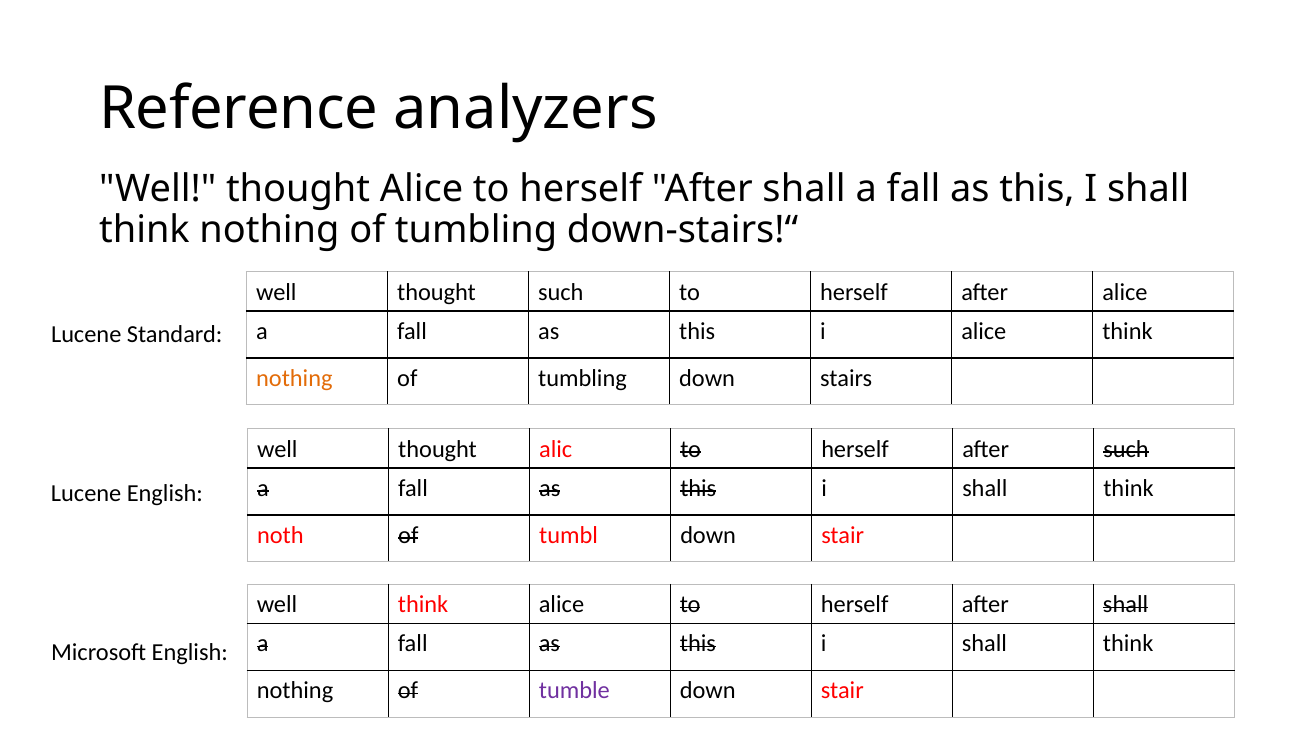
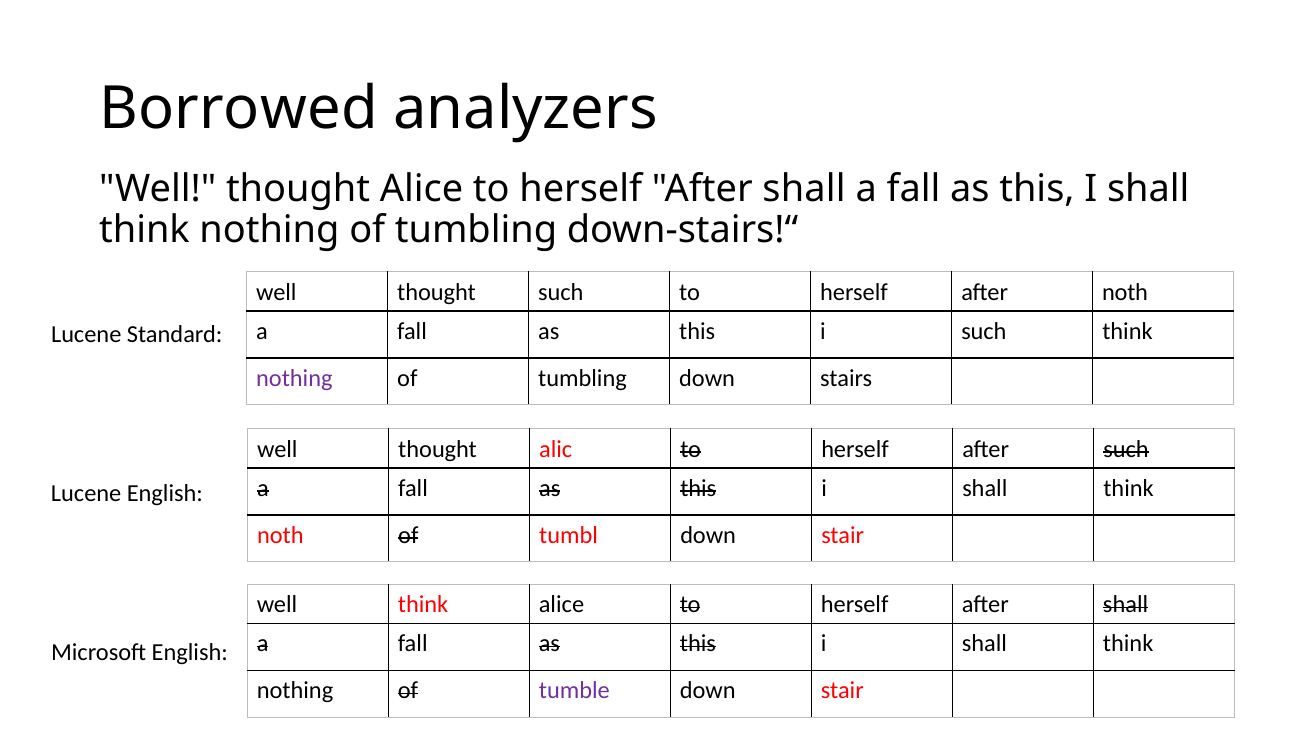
Reference: Reference -> Borrowed
after alice: alice -> noth
i alice: alice -> such
nothing at (294, 378) colour: orange -> purple
